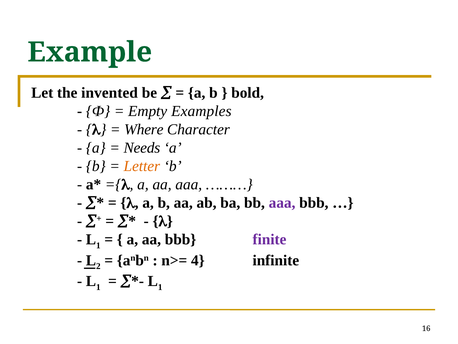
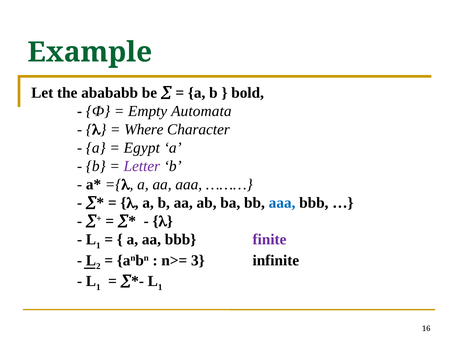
invented: invented -> abababb
Examples: Examples -> Automata
Needs: Needs -> Egypt
Letter colour: orange -> purple
aaa at (282, 203) colour: purple -> blue
4: 4 -> 3
